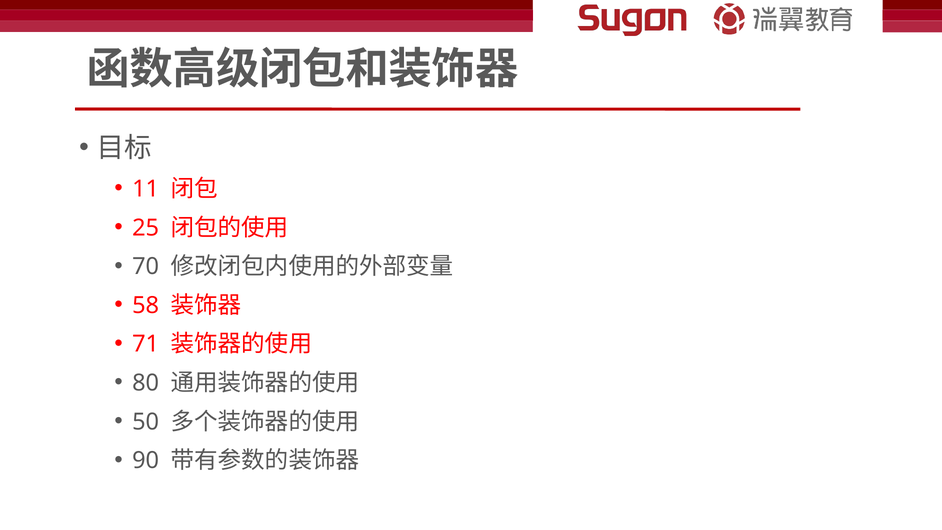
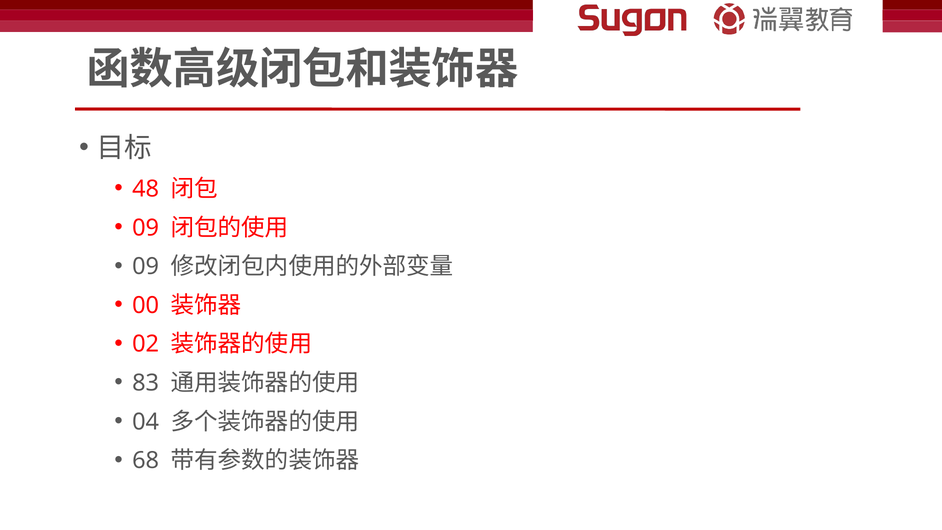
11: 11 -> 48
25 at (146, 228): 25 -> 09
70 at (146, 266): 70 -> 09
58: 58 -> 00
71: 71 -> 02
80: 80 -> 83
50: 50 -> 04
90: 90 -> 68
